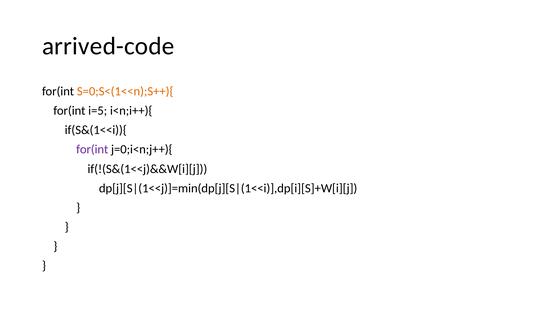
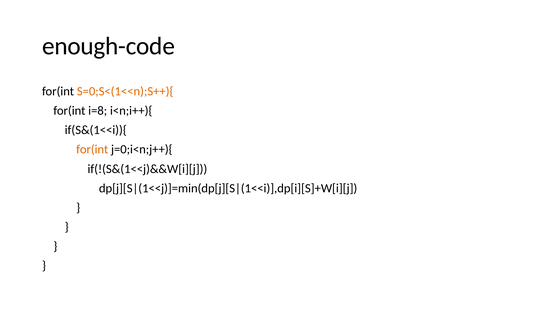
arrived-code: arrived-code -> enough-code
i=5: i=5 -> i=8
for(int at (92, 149) colour: purple -> orange
